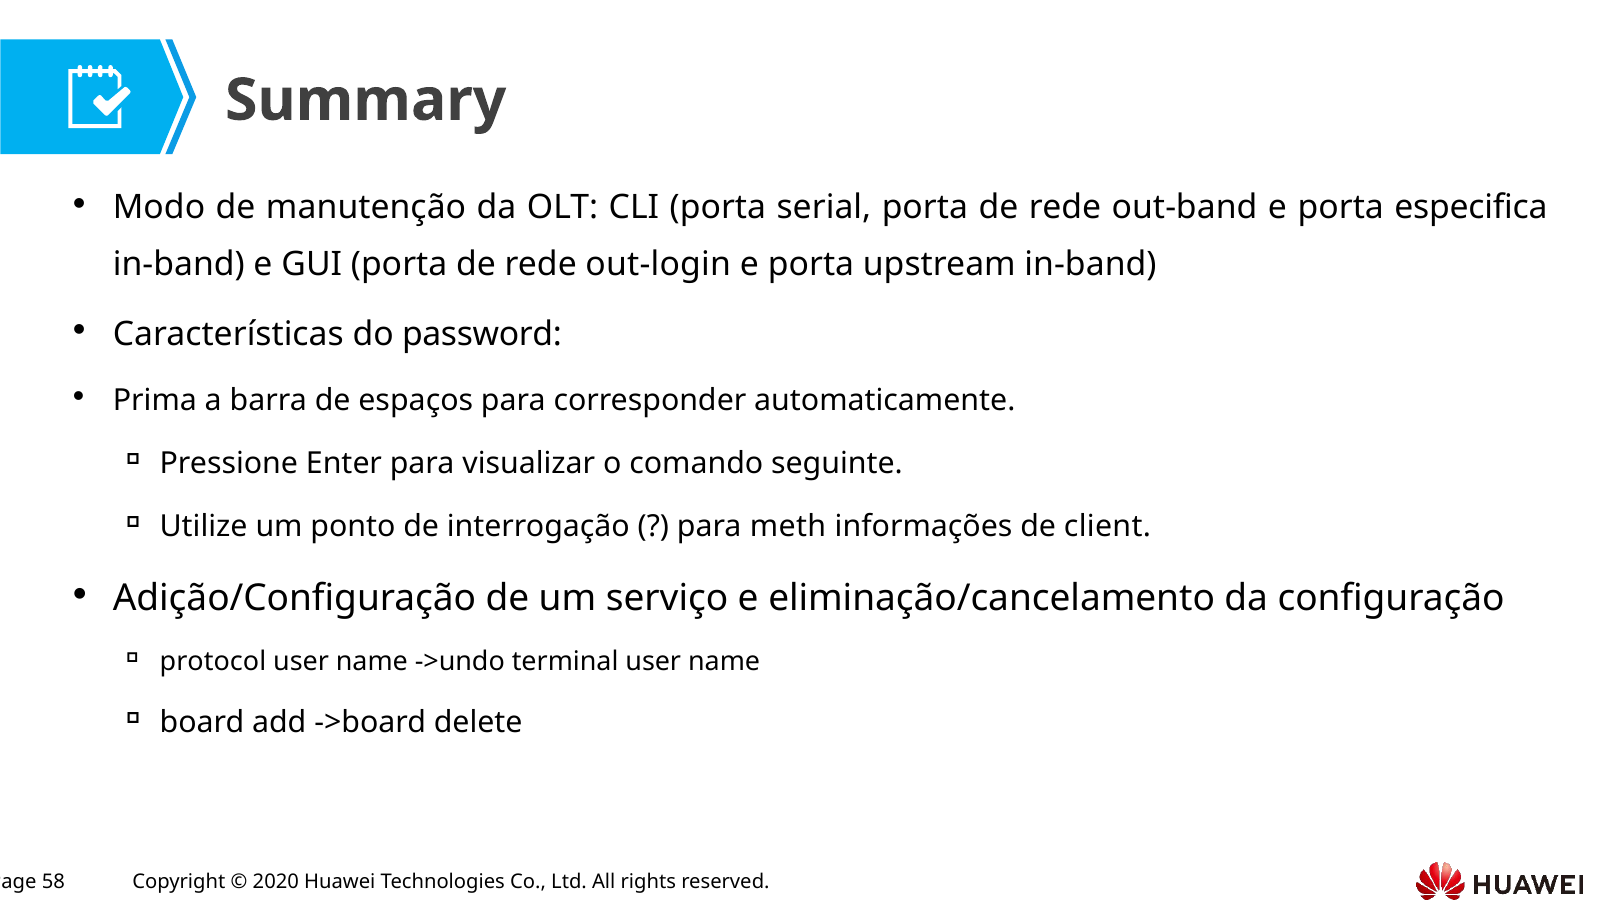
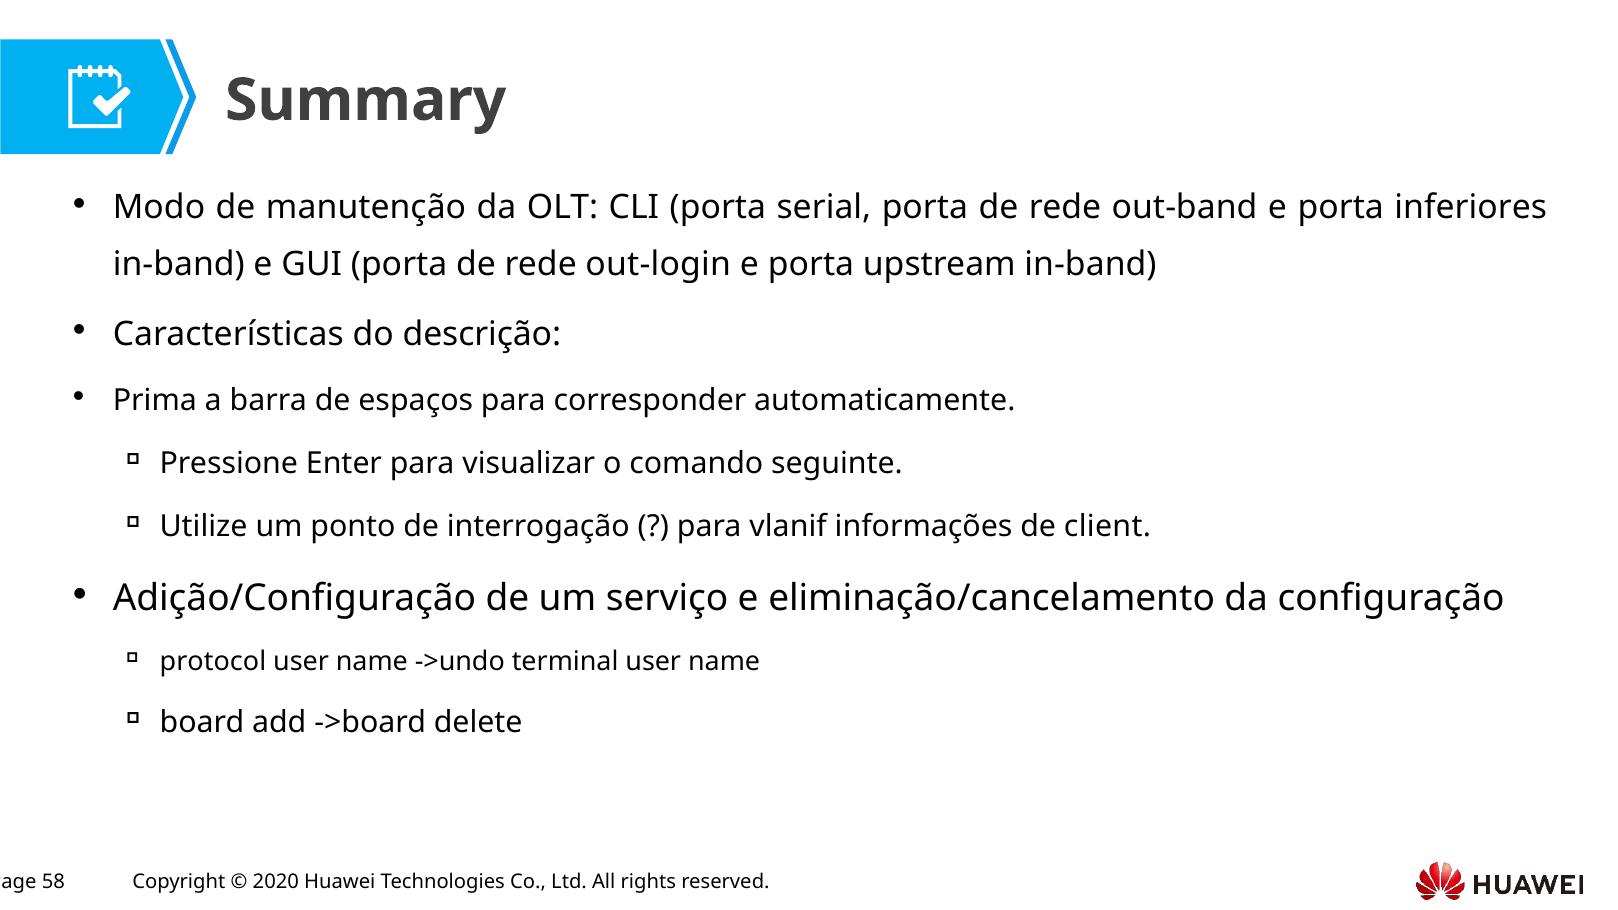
especifica: especifica -> inferiores
password: password -> descrição
meth: meth -> vlanif
